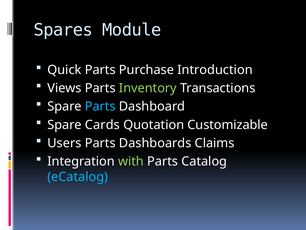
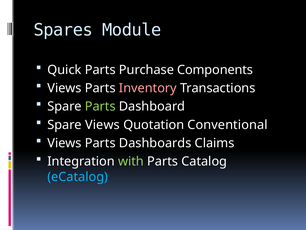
Introduction: Introduction -> Components
Inventory colour: light green -> pink
Parts at (100, 106) colour: light blue -> light green
Spare Cards: Cards -> Views
Customizable: Customizable -> Conventional
Users at (64, 143): Users -> Views
